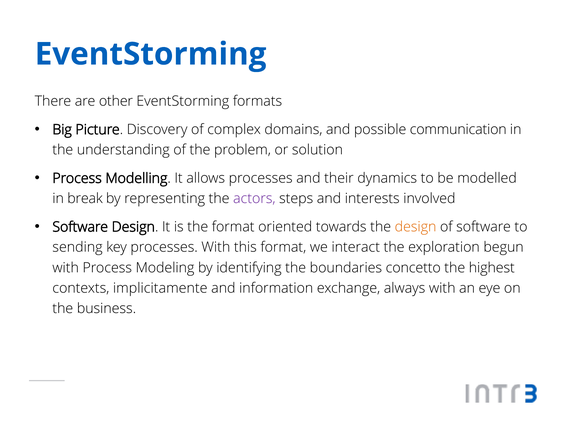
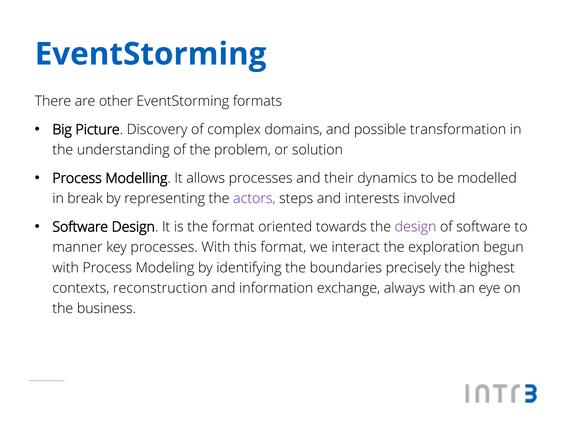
communication: communication -> transformation
design at (416, 227) colour: orange -> purple
sending: sending -> manner
concetto: concetto -> precisely
implicitamente: implicitamente -> reconstruction
